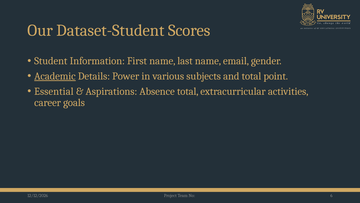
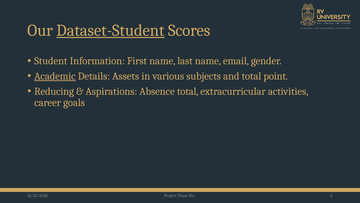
Dataset-Student underline: none -> present
Power: Power -> Assets
Essential: Essential -> Reducing
